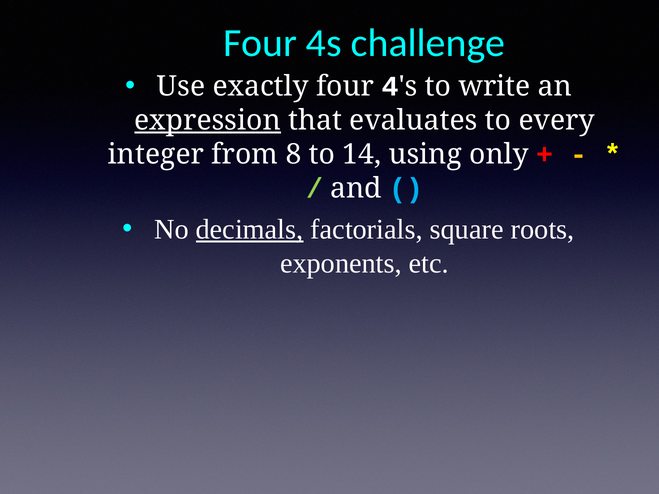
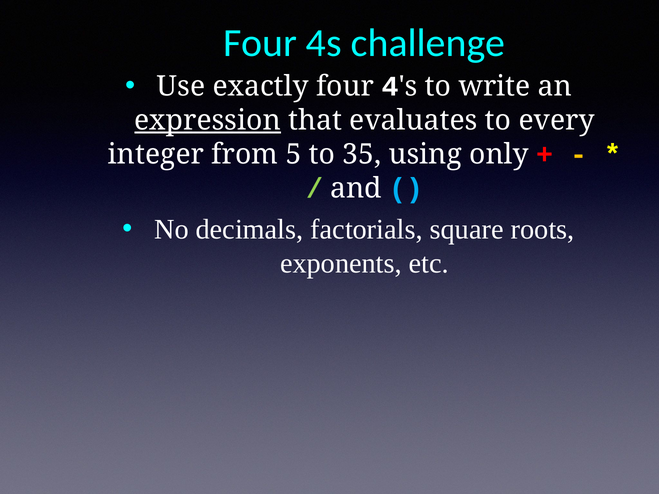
8: 8 -> 5
14: 14 -> 35
decimals underline: present -> none
